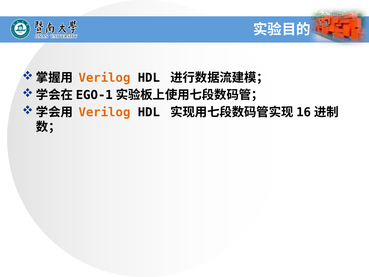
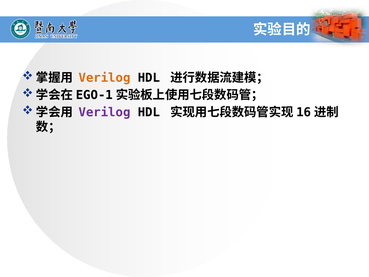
Verilog at (105, 112) colour: orange -> purple
